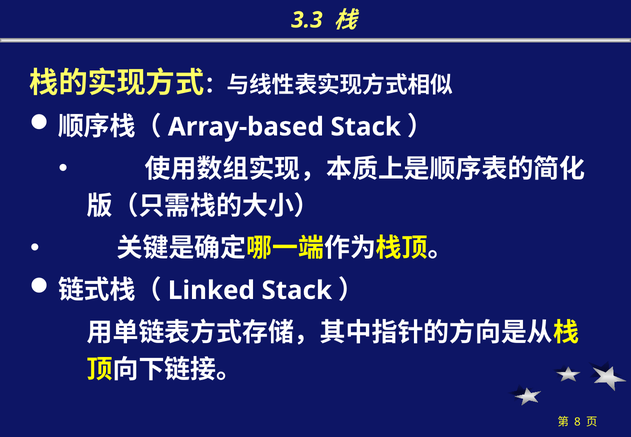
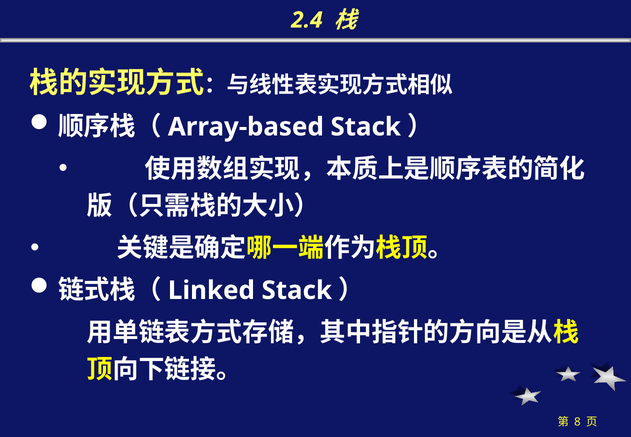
3.3: 3.3 -> 2.4
